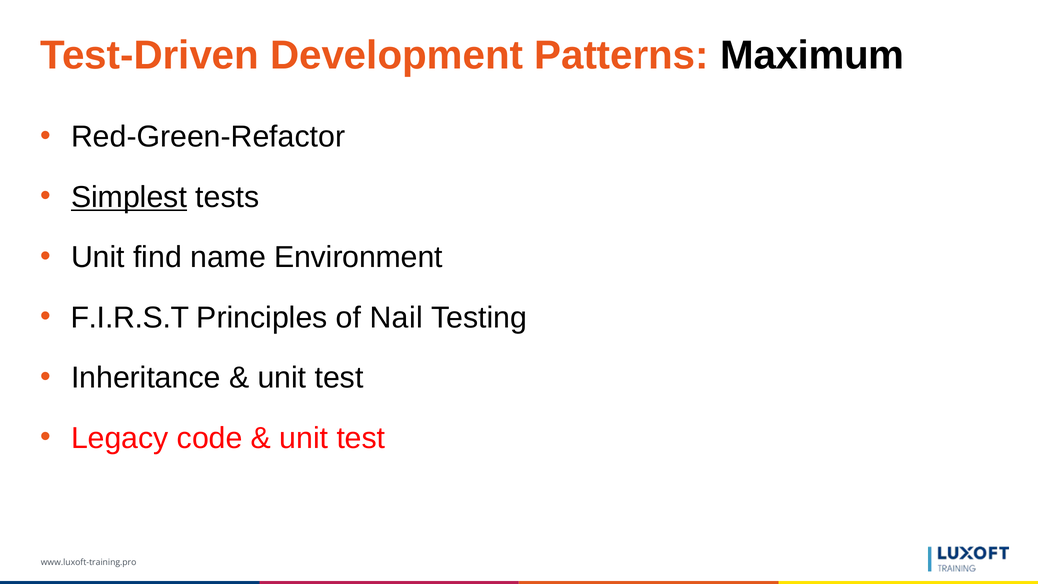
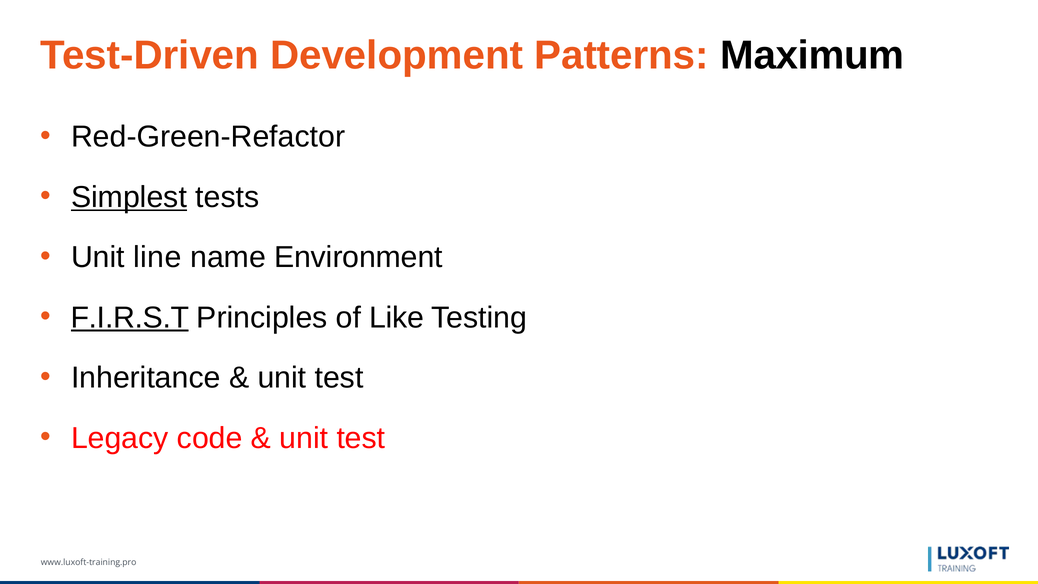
find: find -> line
F.I.R.S.T underline: none -> present
Nail: Nail -> Like
